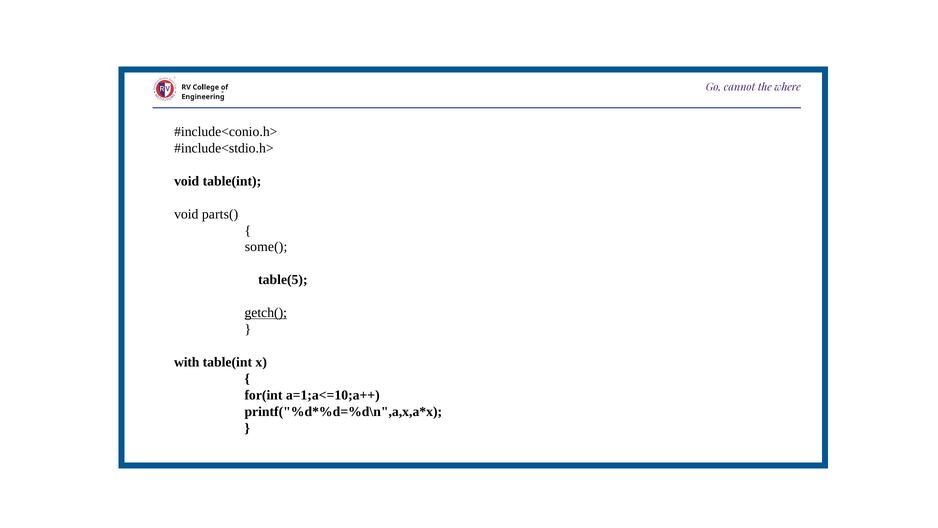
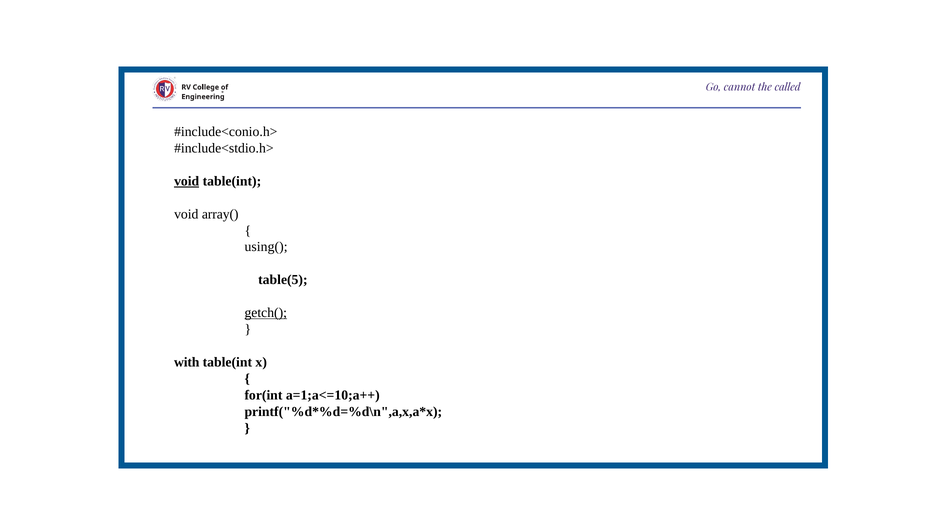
where: where -> called
void at (187, 181) underline: none -> present
parts(: parts( -> array(
some(: some( -> using(
